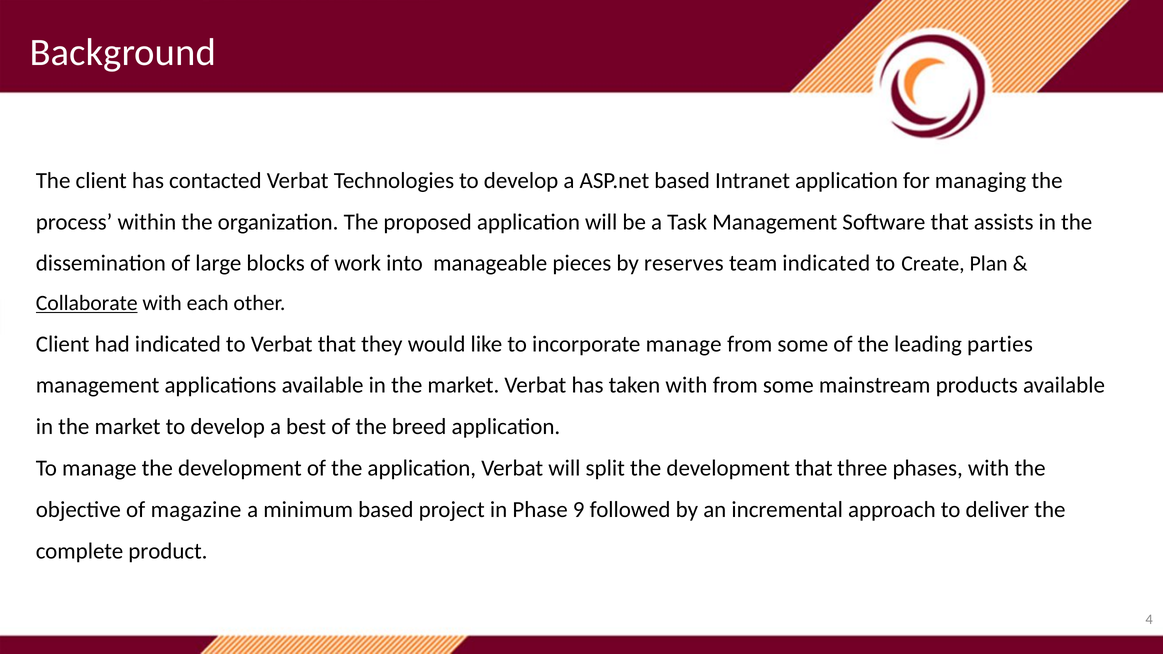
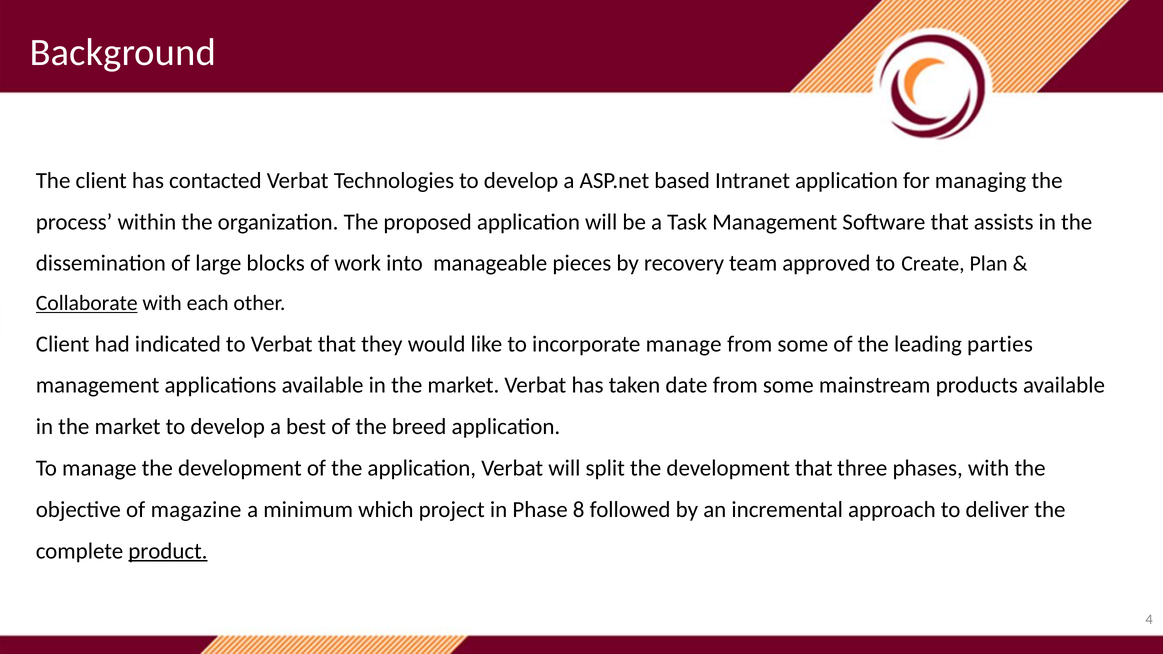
reserves: reserves -> recovery
team indicated: indicated -> approved
taken with: with -> date
minimum based: based -> which
9: 9 -> 8
product underline: none -> present
